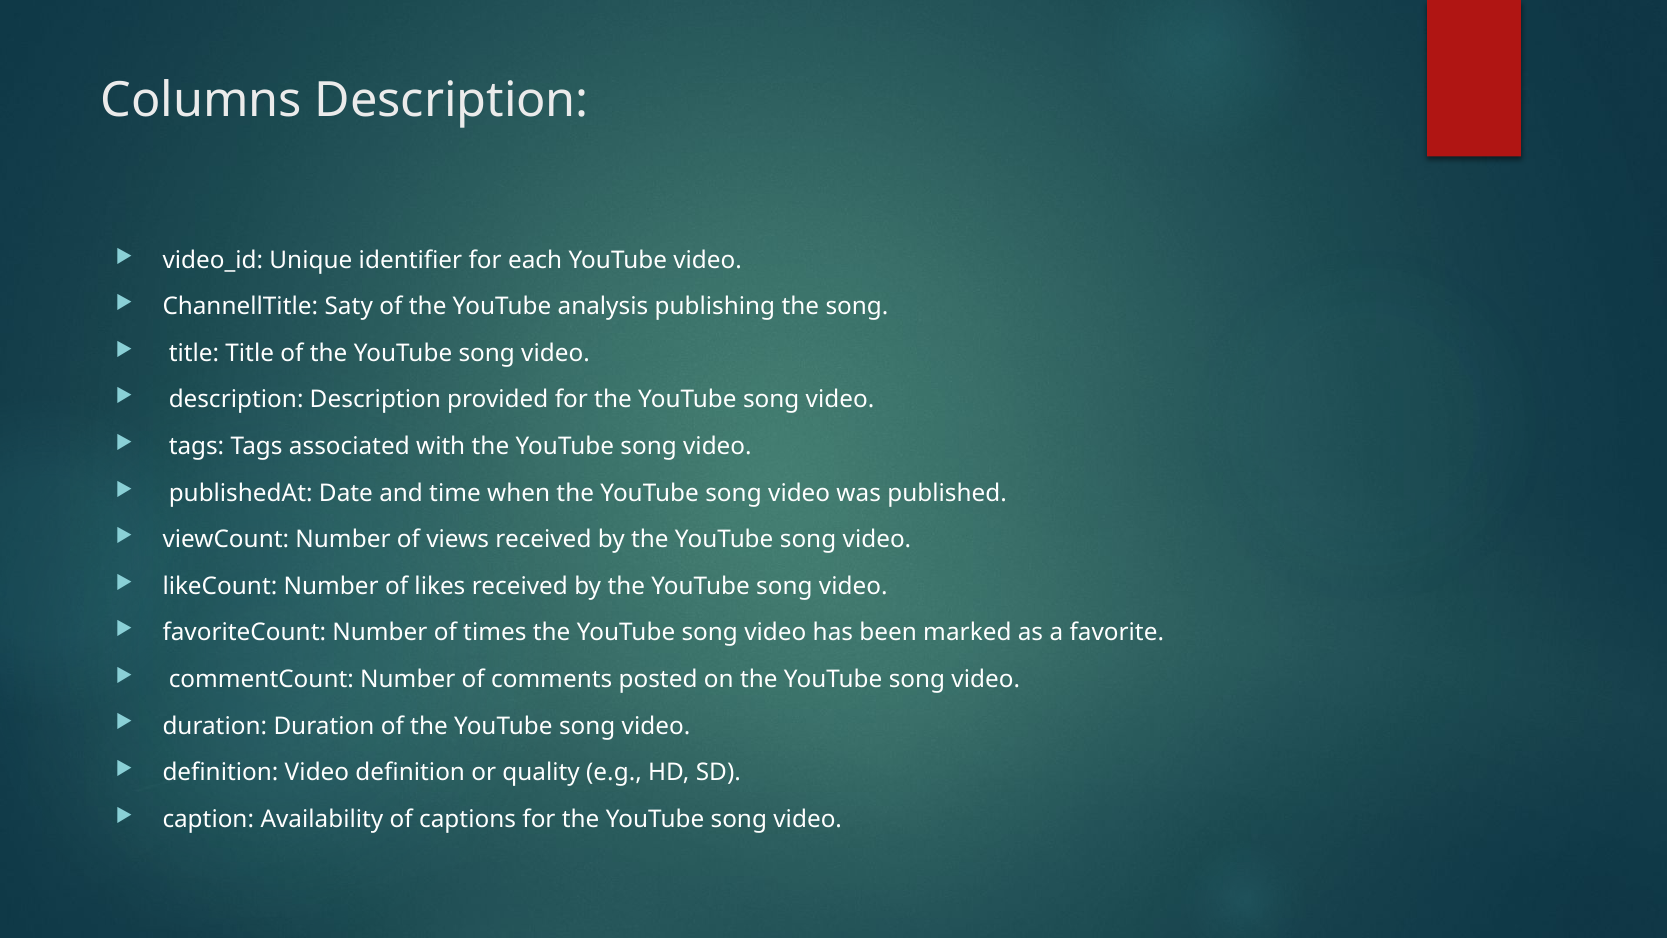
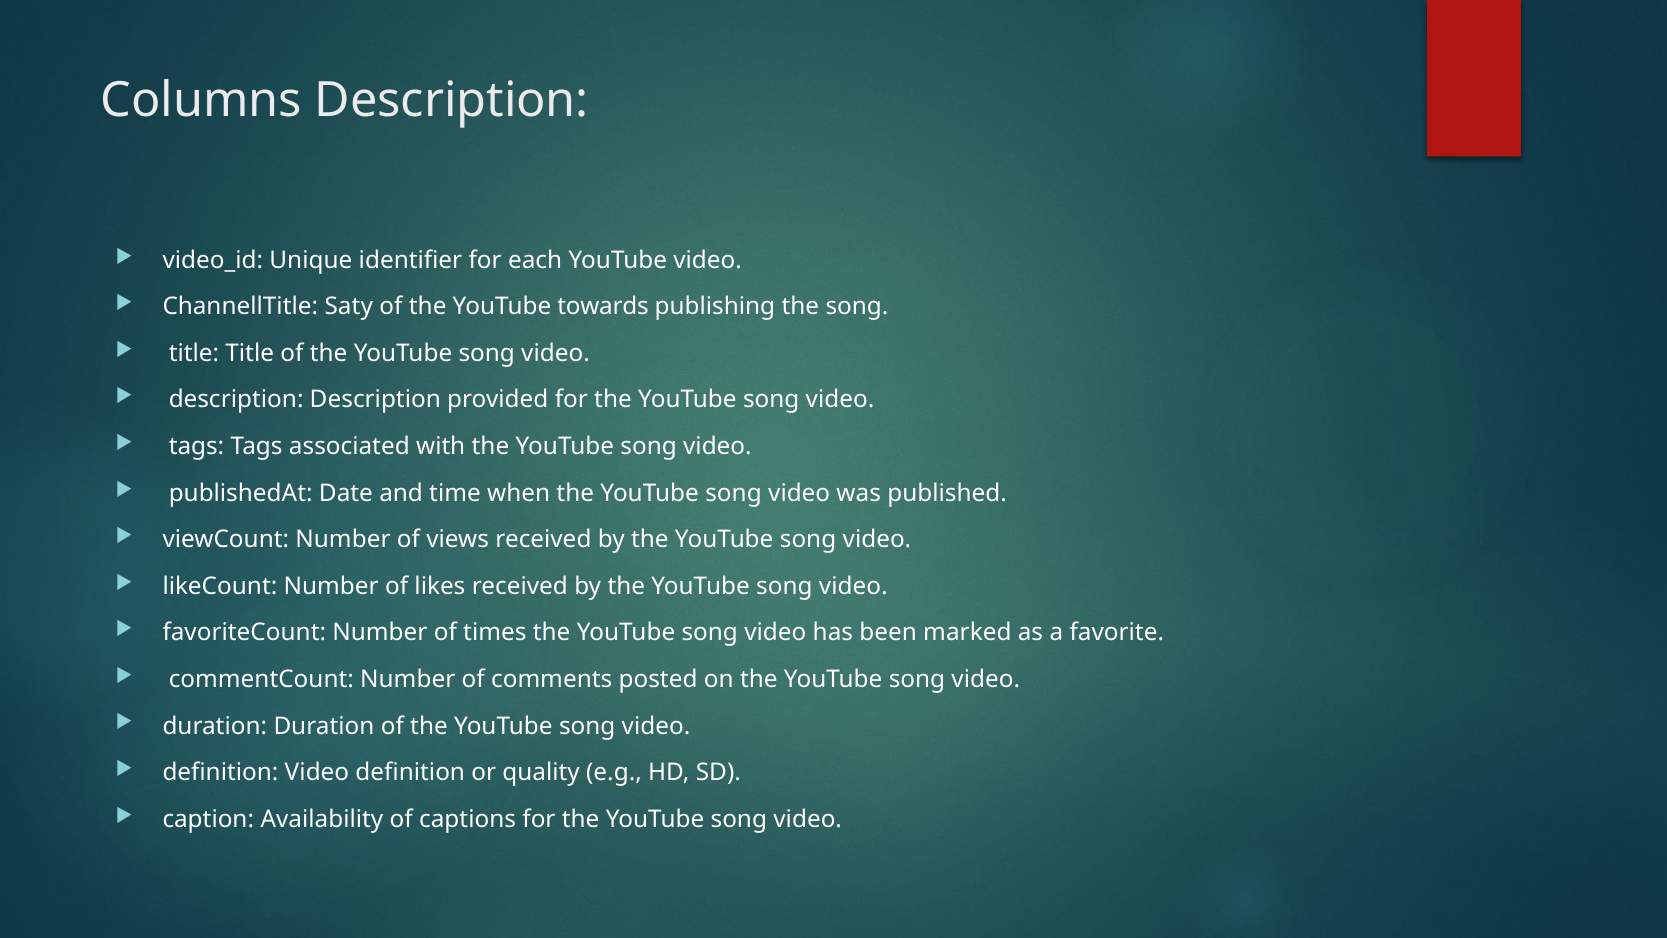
analysis: analysis -> towards
